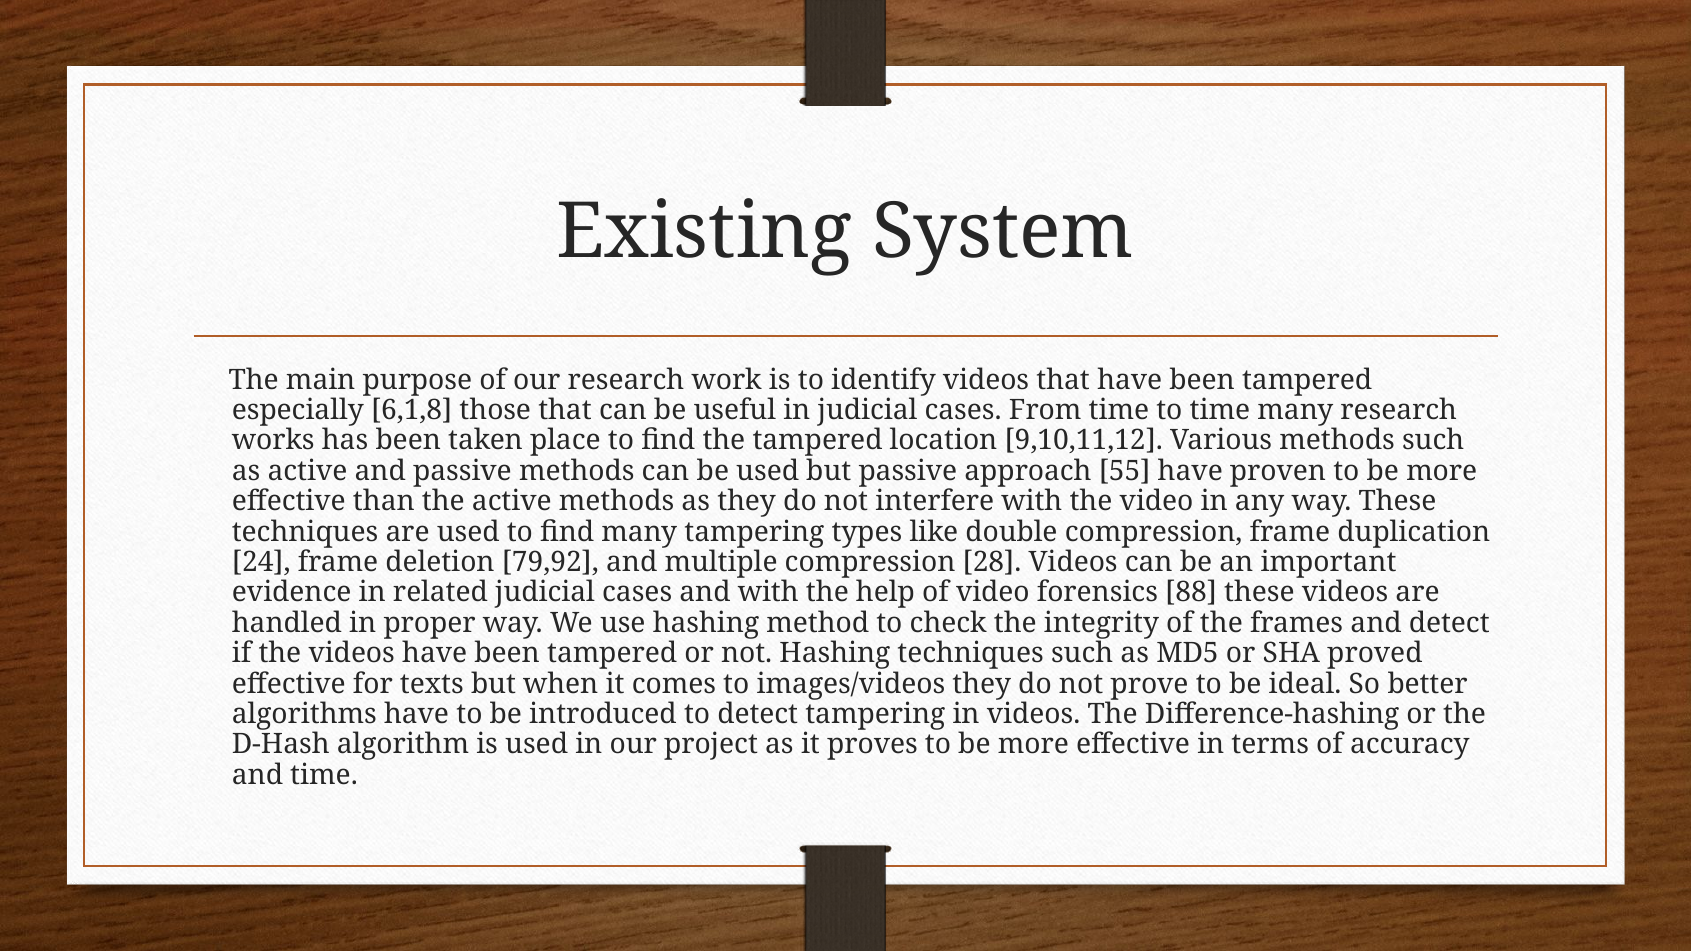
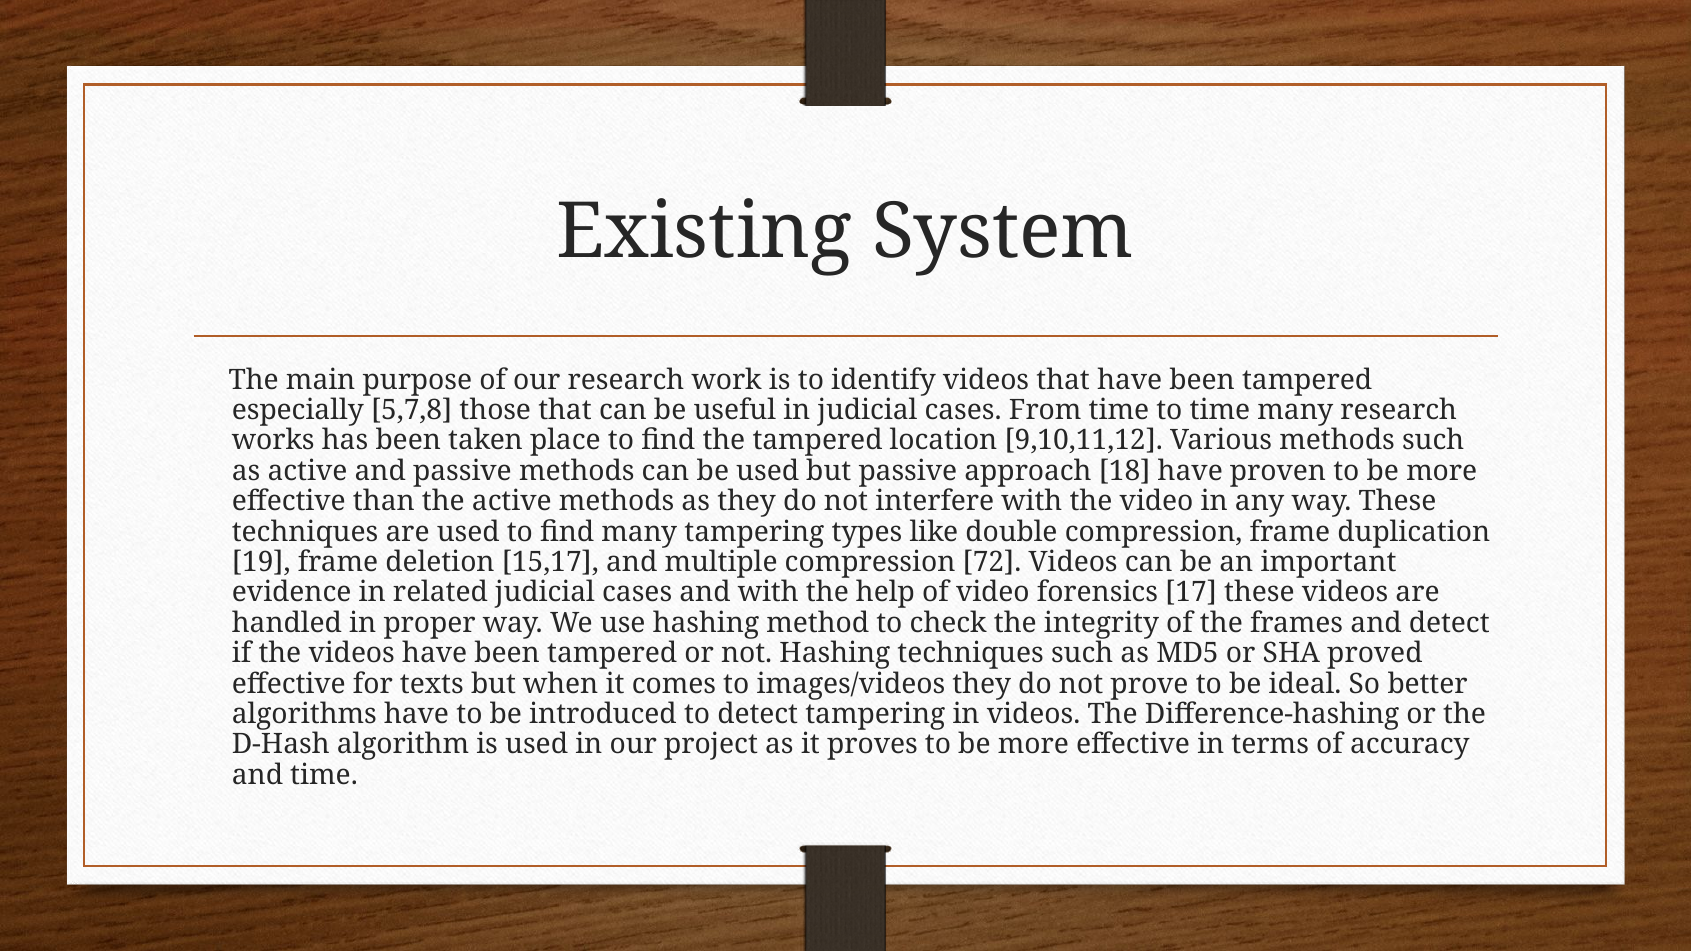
6,1,8: 6,1,8 -> 5,7,8
55: 55 -> 18
24: 24 -> 19
79,92: 79,92 -> 15,17
28: 28 -> 72
88: 88 -> 17
